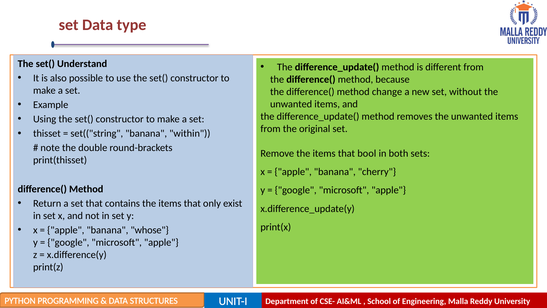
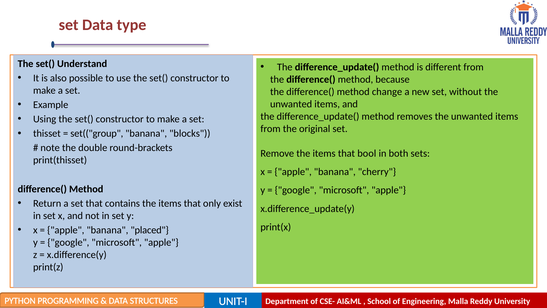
set(("string: set(("string -> set(("group
within: within -> blocks
whose: whose -> placed
